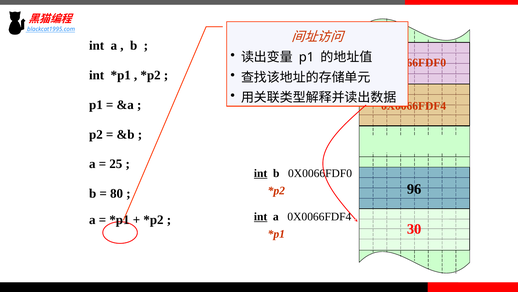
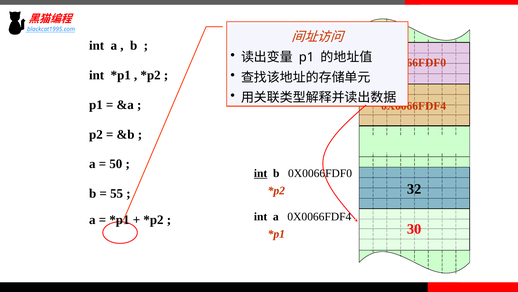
25: 25 -> 50
96: 96 -> 32
80: 80 -> 55
int at (261, 216) underline: present -> none
